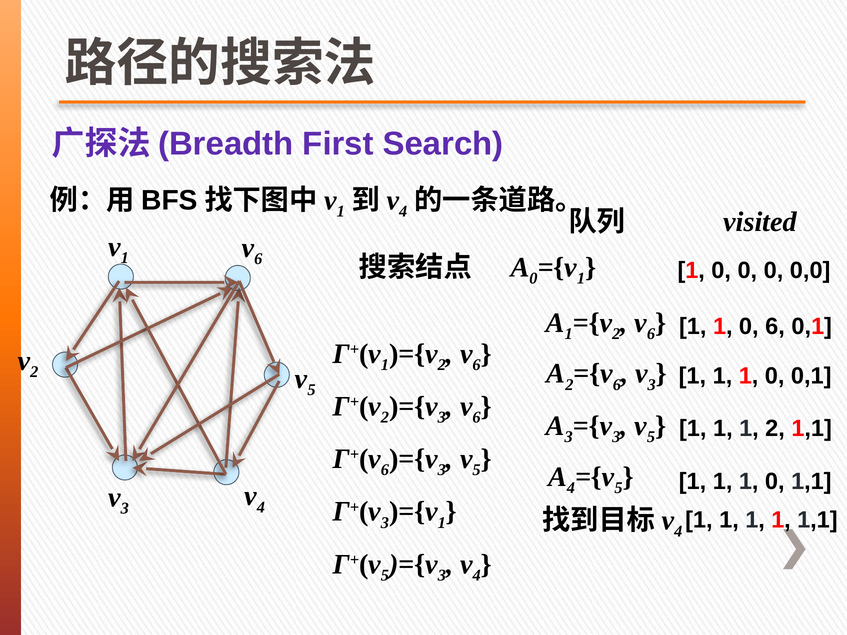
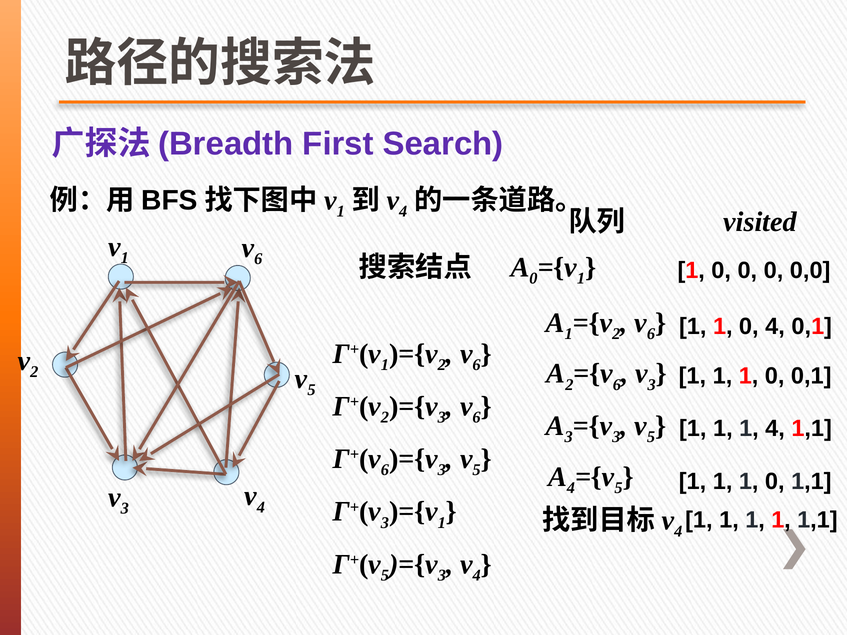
0 6: 6 -> 4
1 2: 2 -> 4
